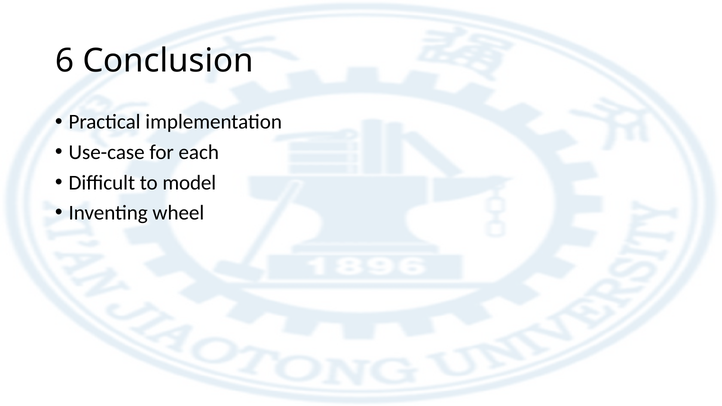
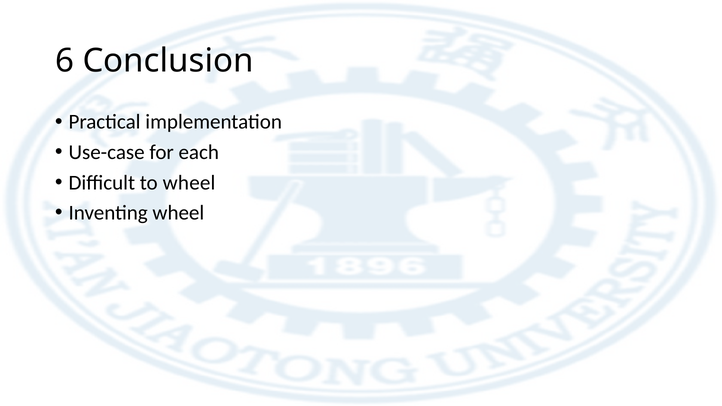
to model: model -> wheel
